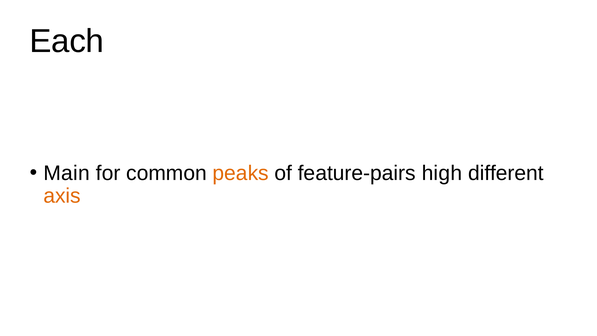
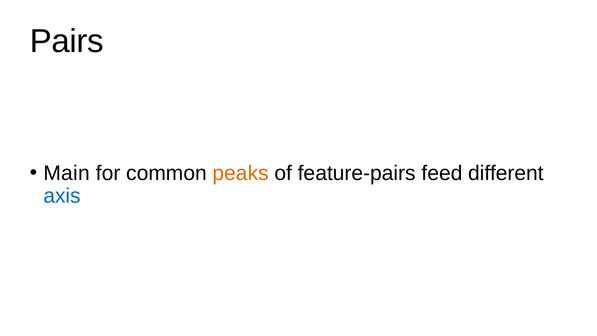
Each: Each -> Pairs
high: high -> feed
axis colour: orange -> blue
